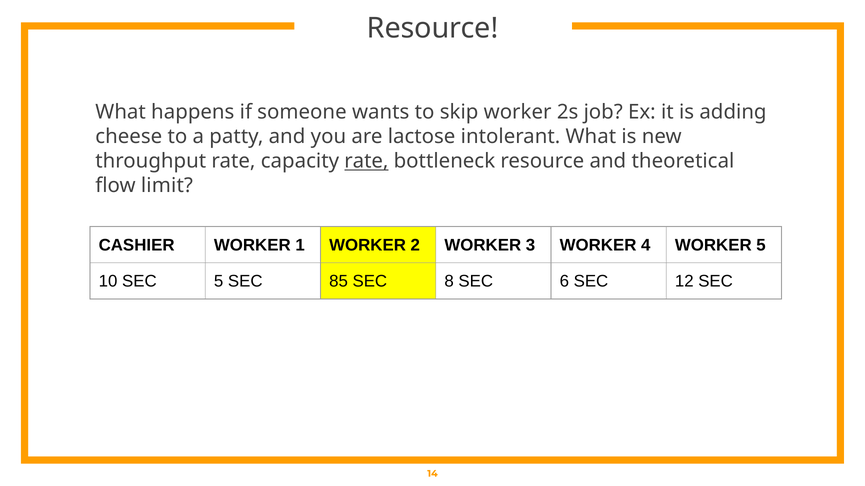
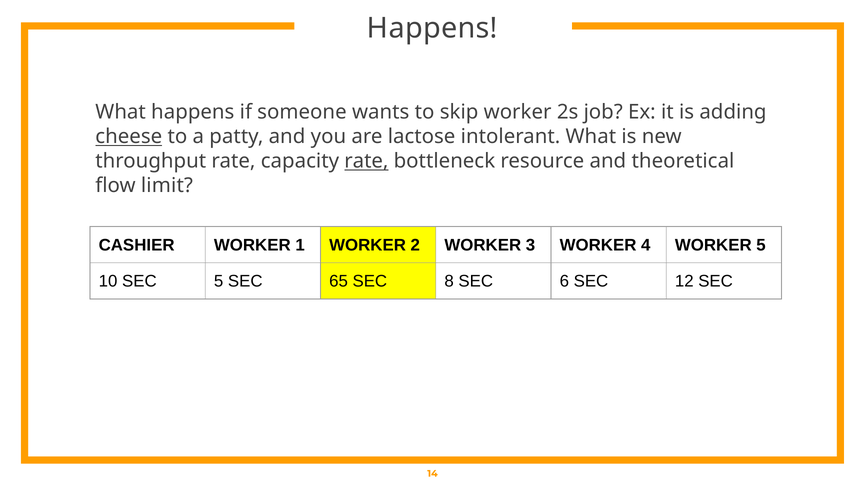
Resource at (433, 28): Resource -> Happens
cheese underline: none -> present
85: 85 -> 65
